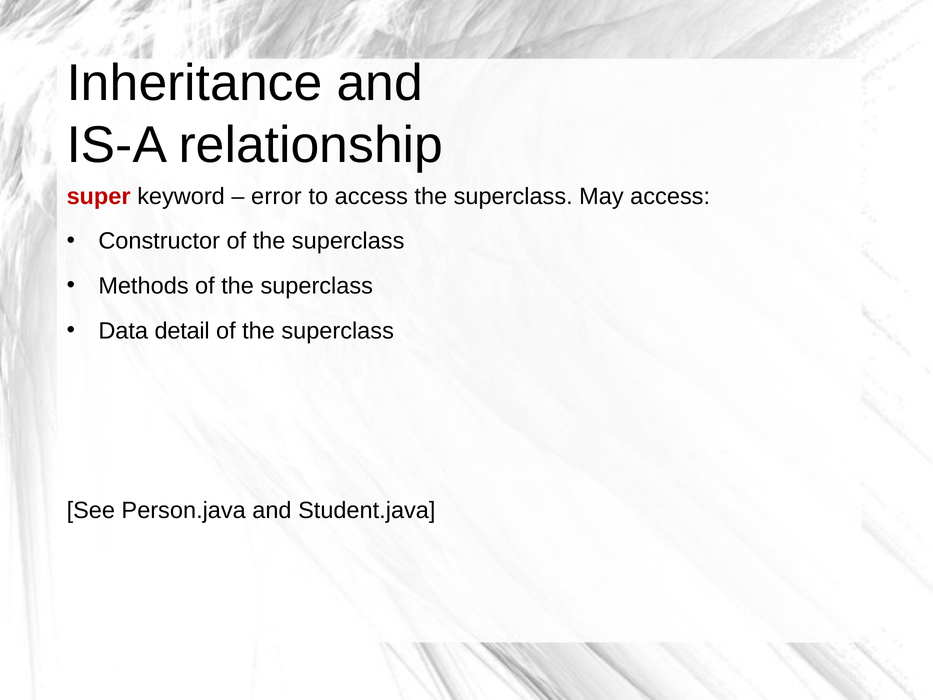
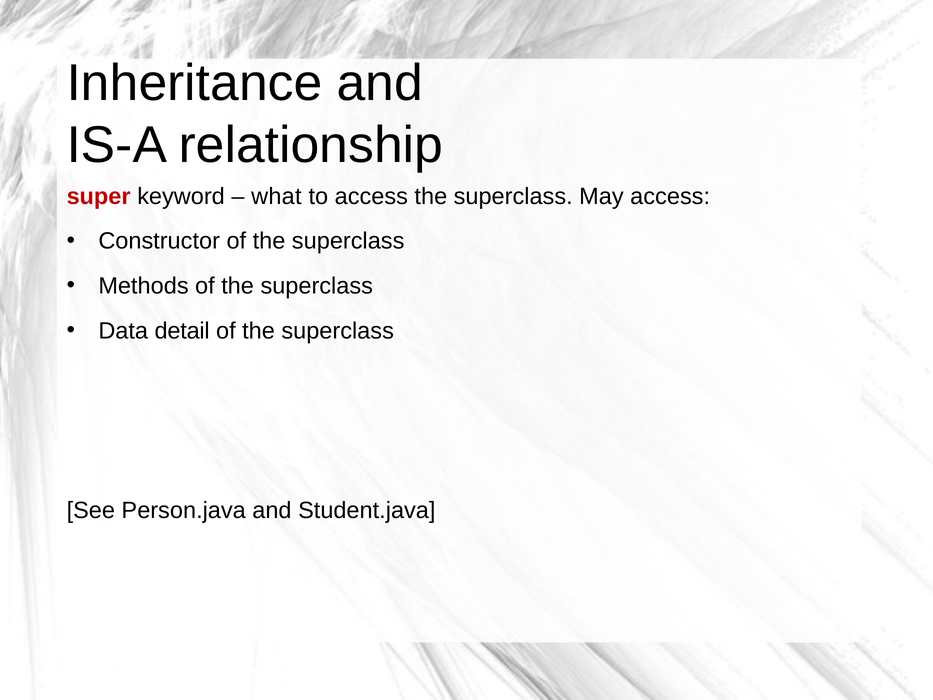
error: error -> what
